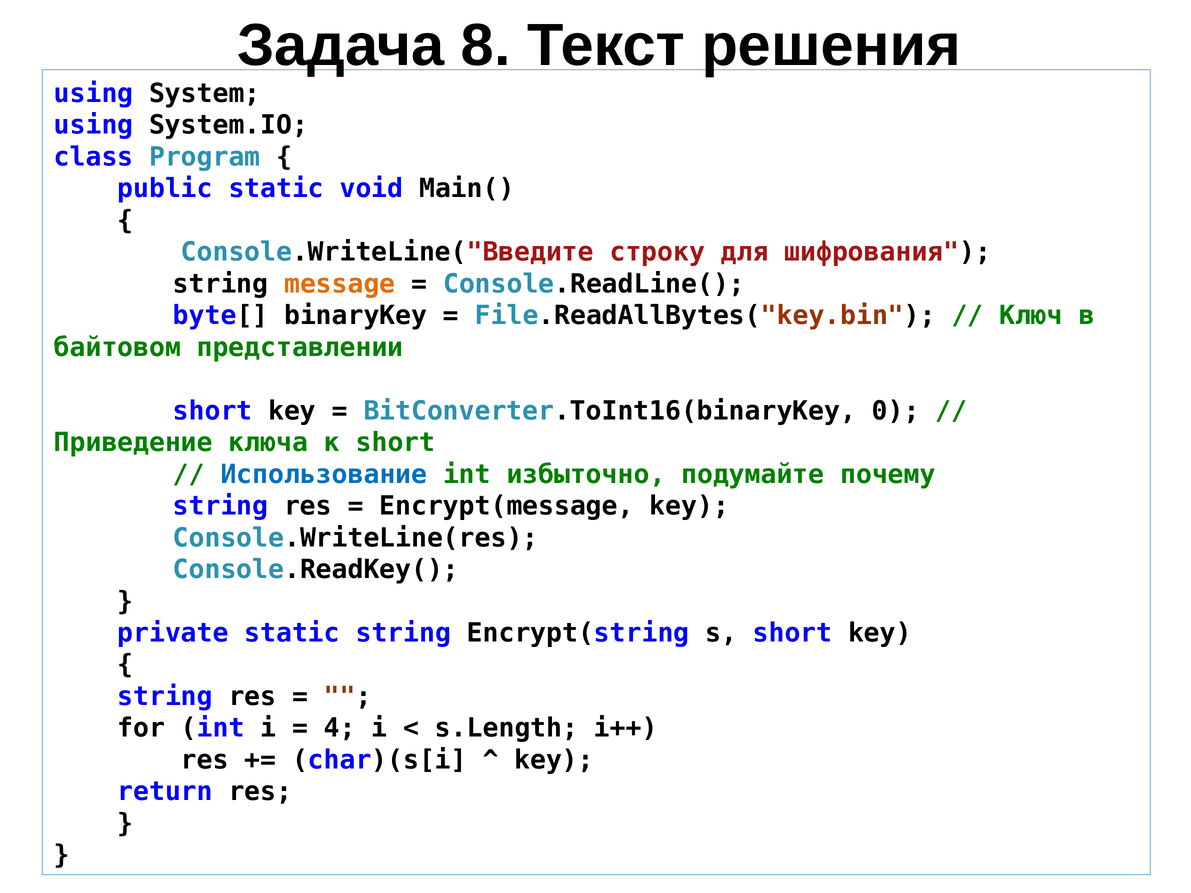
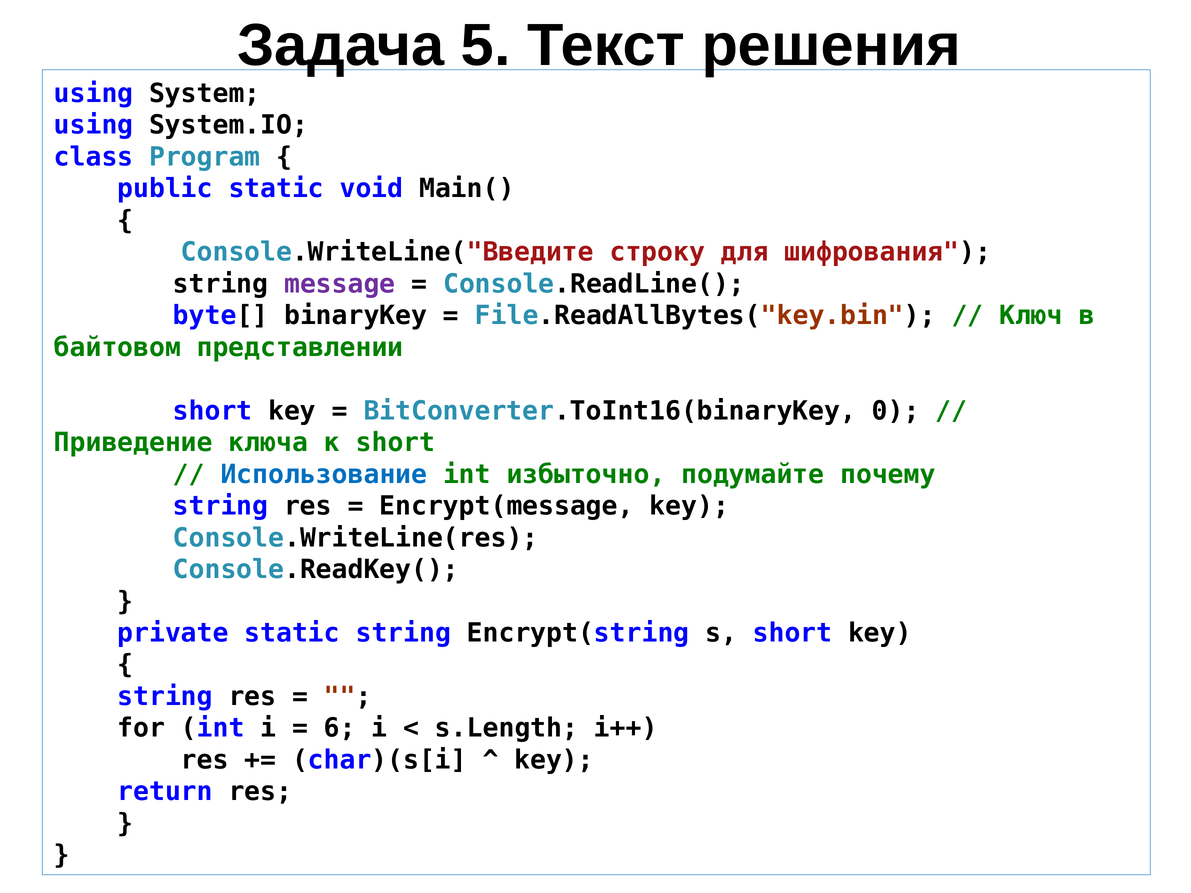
8: 8 -> 5
message colour: orange -> purple
4: 4 -> 6
